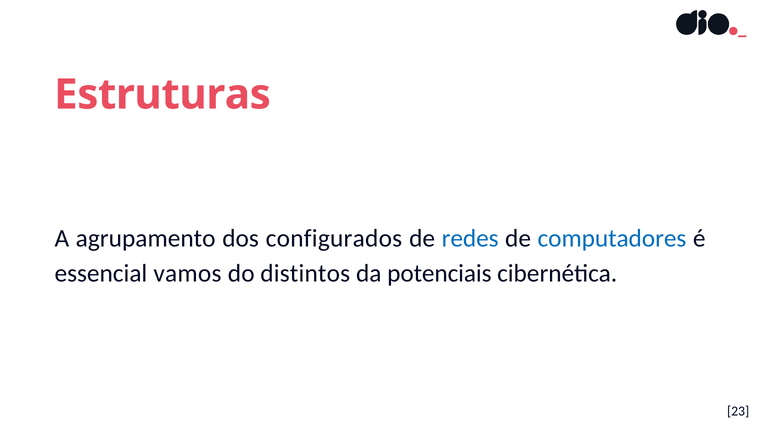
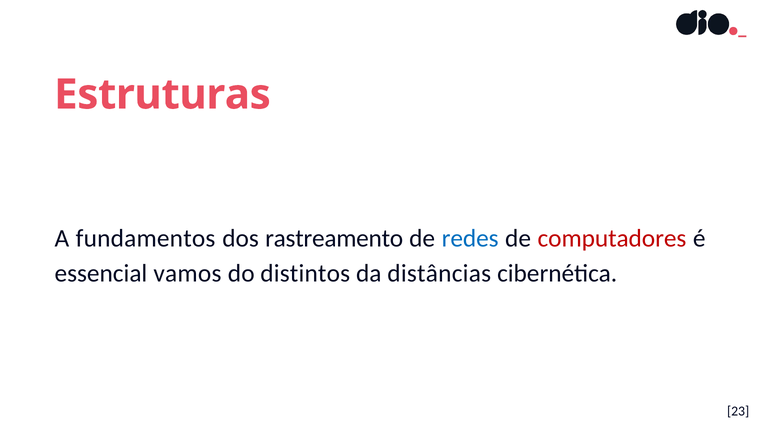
agrupamento: agrupamento -> fundamentos
configurados: configurados -> rastreamento
computadores colour: blue -> red
potenciais: potenciais -> distâncias
